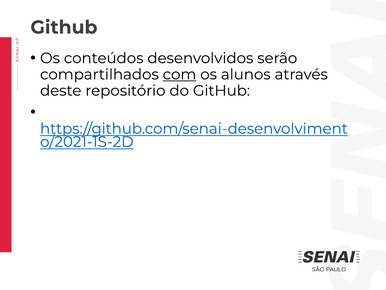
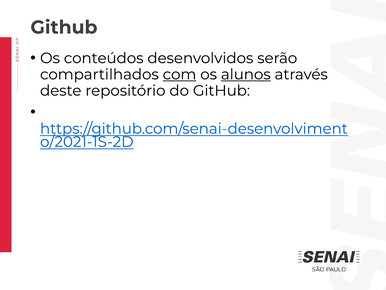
alunos underline: none -> present
